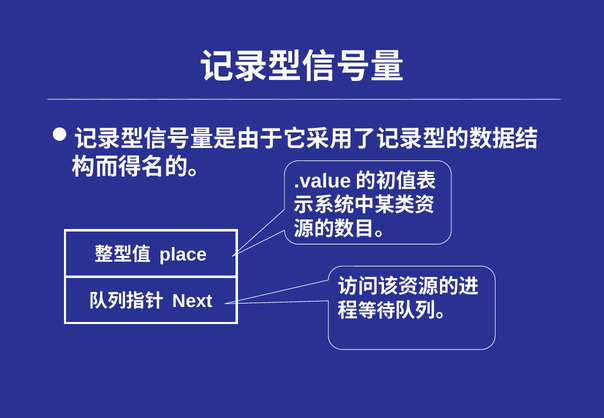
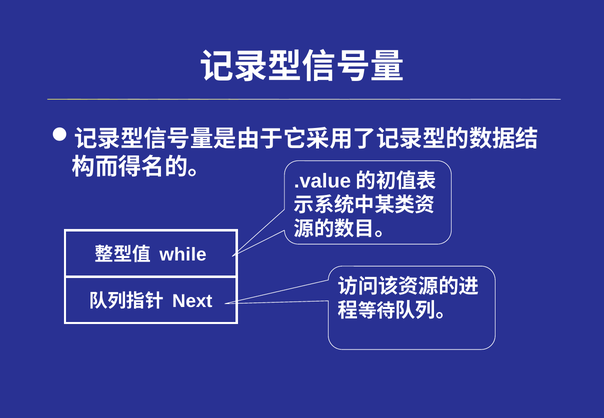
place: place -> while
